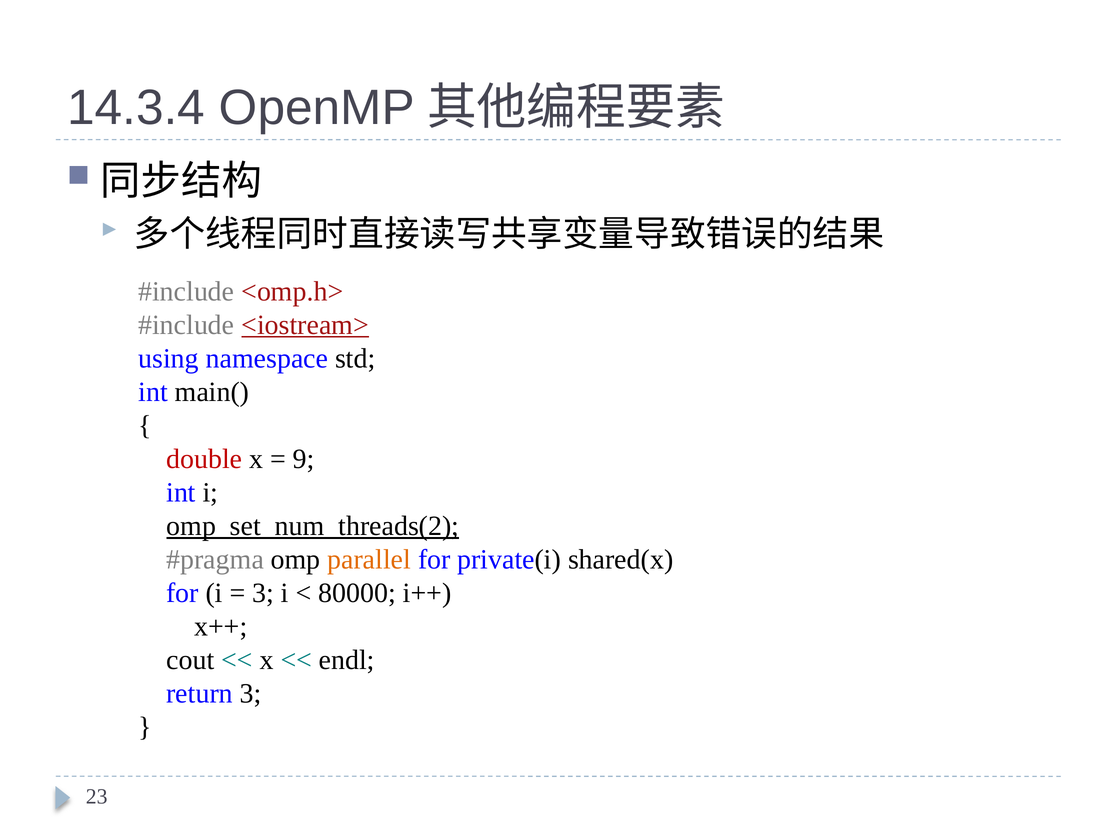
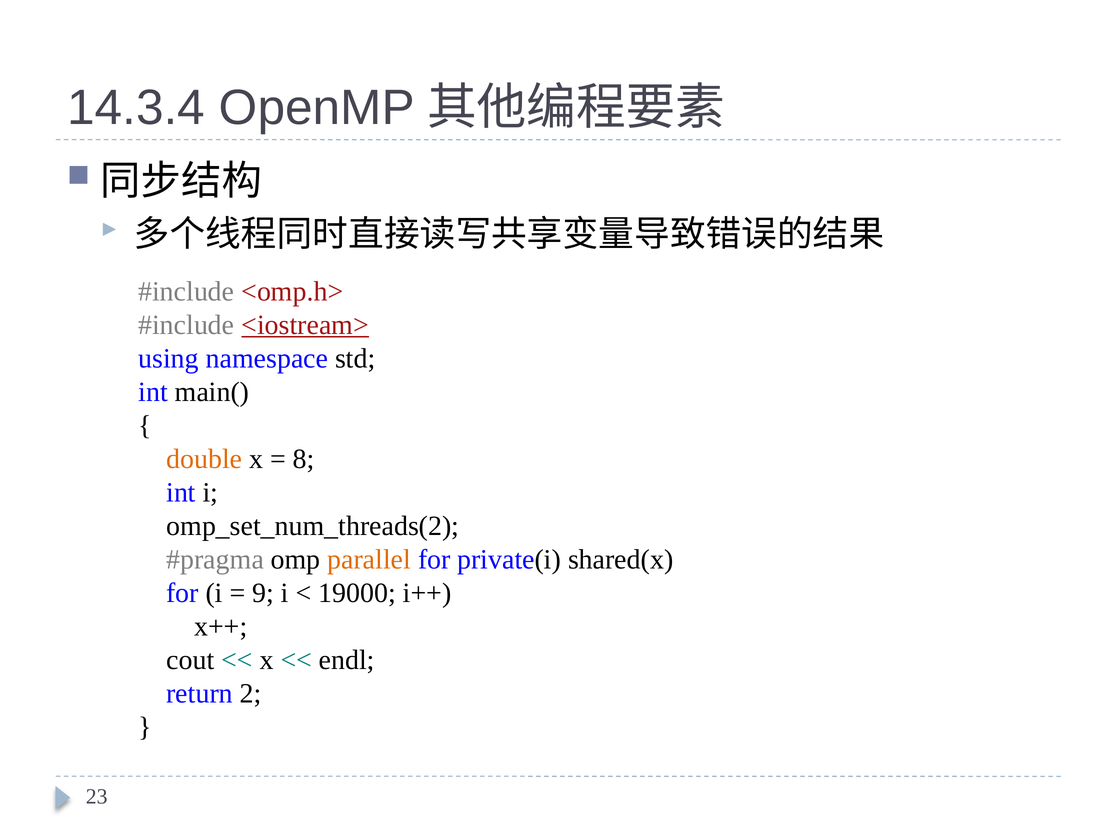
double colour: red -> orange
9: 9 -> 8
omp_set_num_threads(2 underline: present -> none
3 at (263, 593): 3 -> 9
80000: 80000 -> 19000
return 3: 3 -> 2
